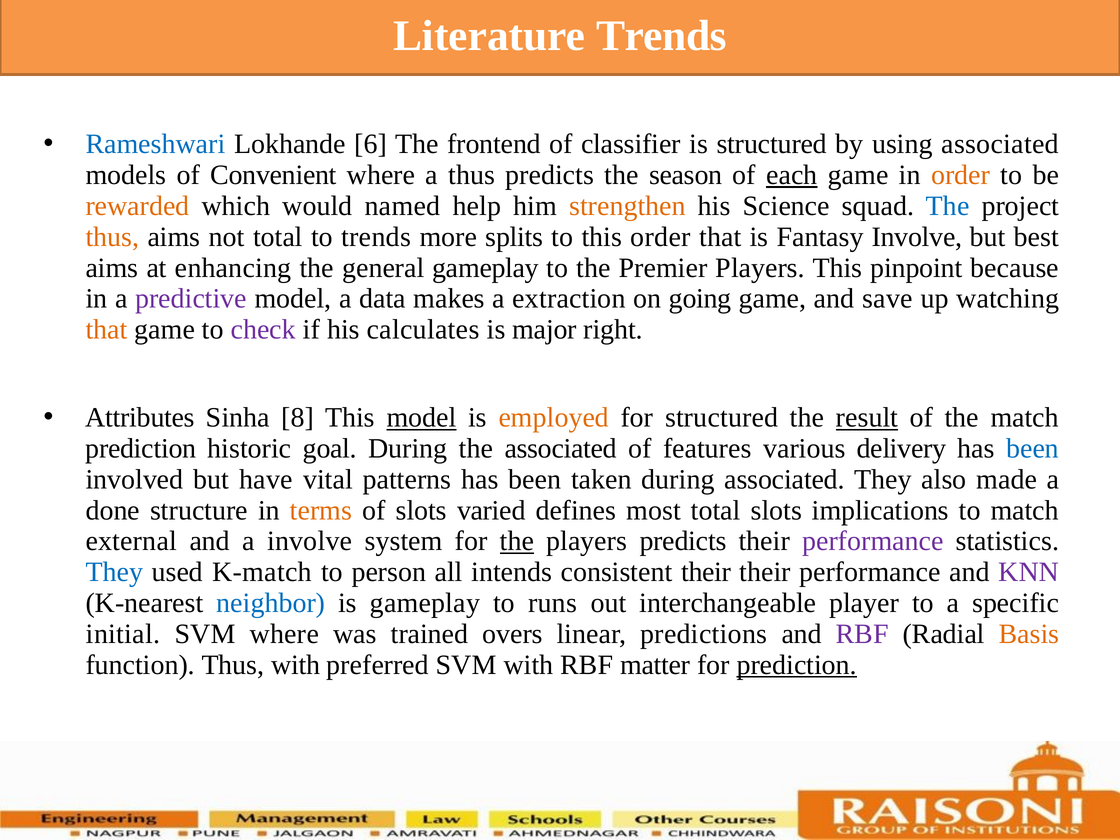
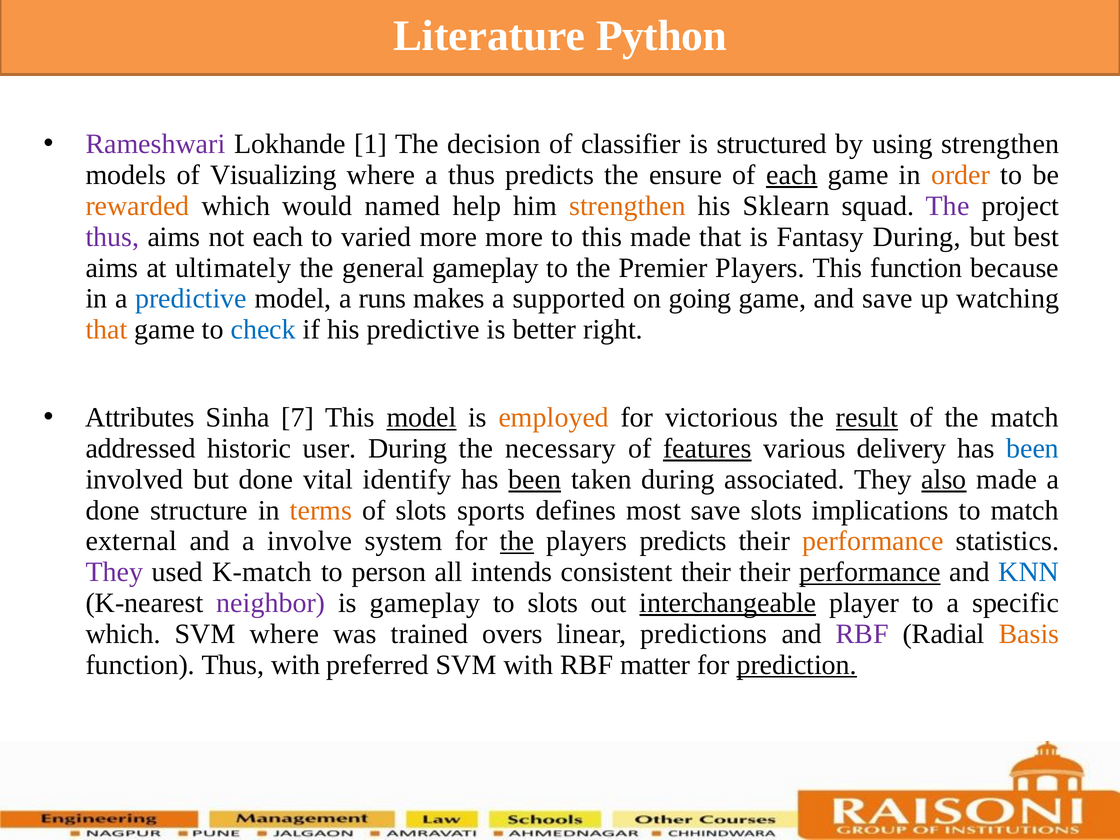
Literature Trends: Trends -> Python
Rameshwari colour: blue -> purple
6: 6 -> 1
frontend: frontend -> decision
using associated: associated -> strengthen
Convenient: Convenient -> Visualizing
season: season -> ensure
Science: Science -> Sklearn
The at (948, 206) colour: blue -> purple
thus at (112, 237) colour: orange -> purple
not total: total -> each
to trends: trends -> varied
more splits: splits -> more
this order: order -> made
Fantasy Involve: Involve -> During
enhancing: enhancing -> ultimately
This pinpoint: pinpoint -> function
predictive at (191, 299) colour: purple -> blue
data: data -> runs
extraction: extraction -> supported
check colour: purple -> blue
his calculates: calculates -> predictive
major: major -> better
8: 8 -> 7
for structured: structured -> victorious
prediction at (141, 448): prediction -> addressed
goal: goal -> user
the associated: associated -> necessary
features underline: none -> present
but have: have -> done
patterns: patterns -> identify
been at (535, 479) underline: none -> present
also underline: none -> present
varied: varied -> sports
most total: total -> save
performance at (873, 541) colour: purple -> orange
They at (114, 572) colour: blue -> purple
performance at (870, 572) underline: none -> present
KNN colour: purple -> blue
neighbor colour: blue -> purple
to runs: runs -> slots
interchangeable underline: none -> present
initial at (123, 634): initial -> which
